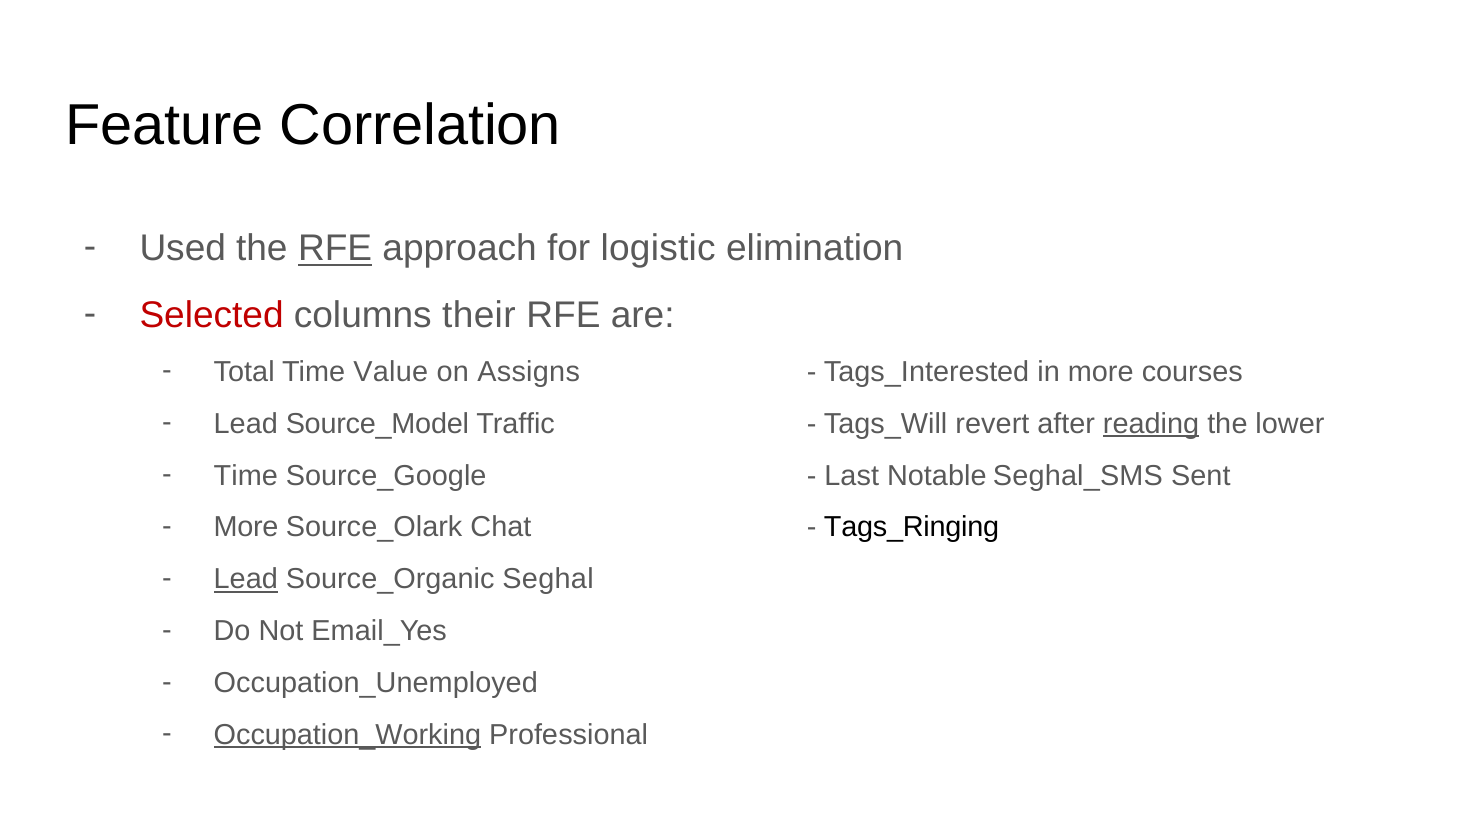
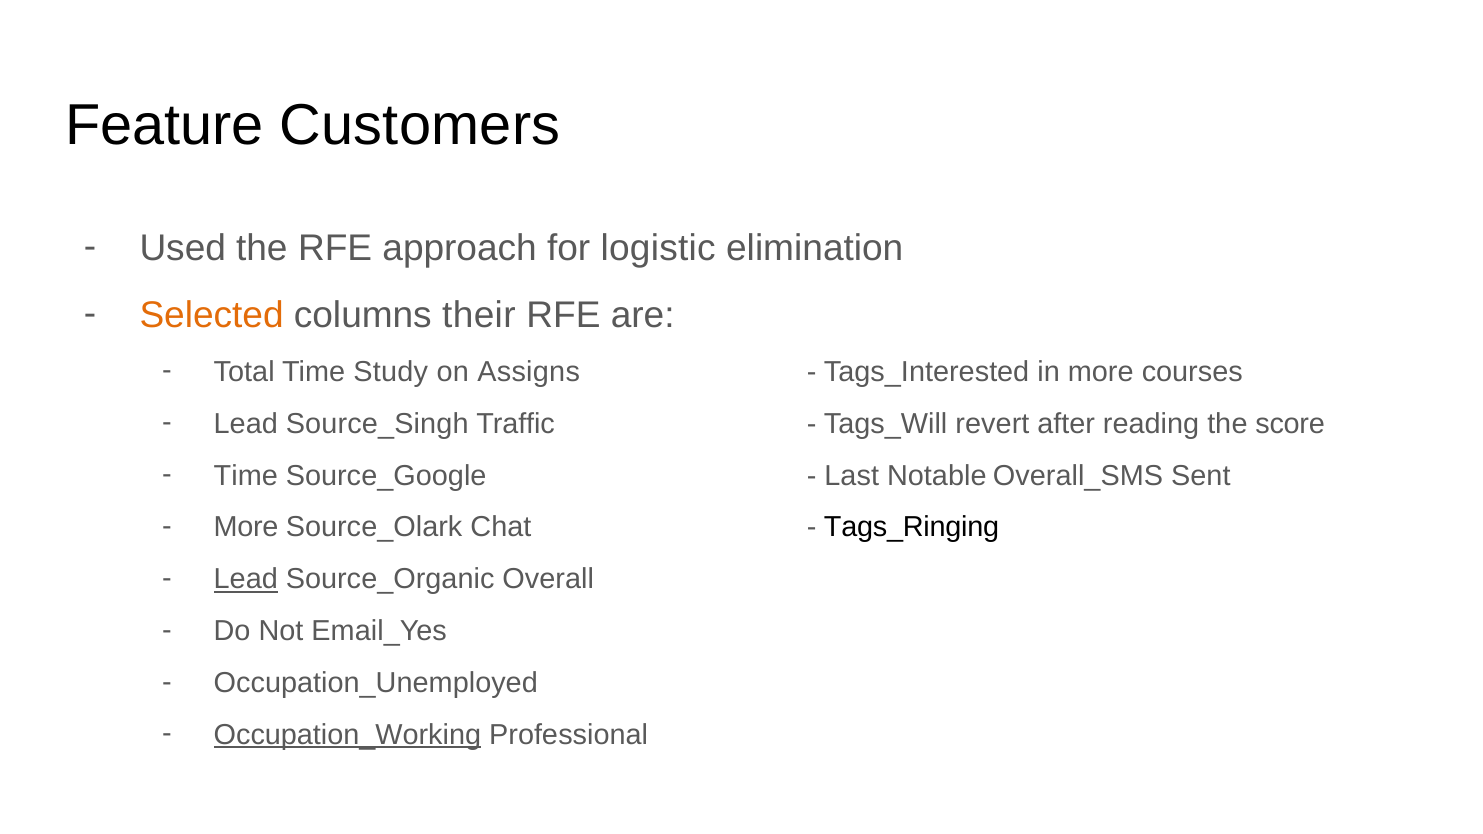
Correlation: Correlation -> Customers
RFE at (335, 249) underline: present -> none
Selected colour: red -> orange
Value: Value -> Study
Source_Model: Source_Model -> Source_Singh
reading underline: present -> none
lower: lower -> score
Seghal_SMS: Seghal_SMS -> Overall_SMS
Seghal: Seghal -> Overall
